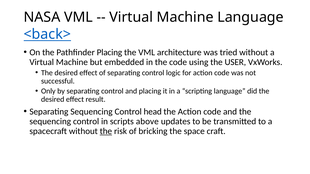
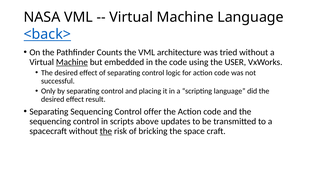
Pathfinder Placing: Placing -> Counts
Machine at (72, 62) underline: none -> present
head: head -> offer
